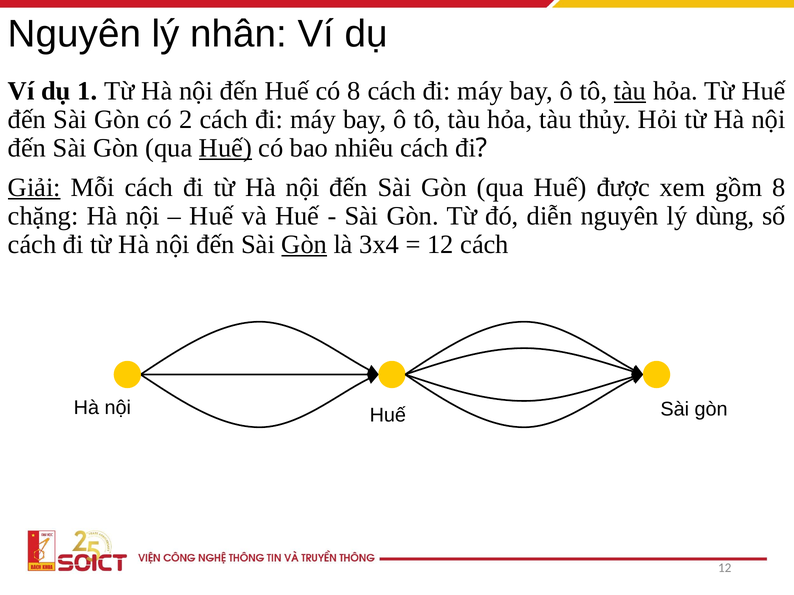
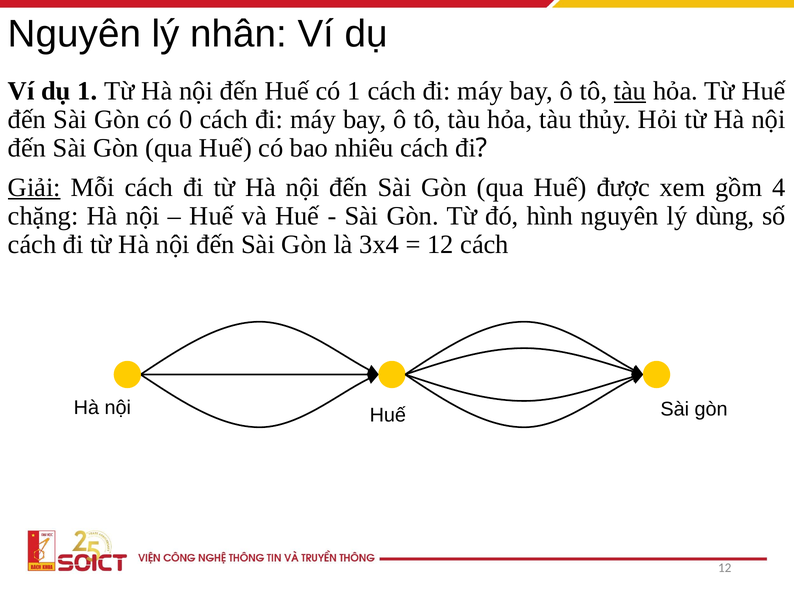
có 8: 8 -> 1
2: 2 -> 0
Huế at (225, 148) underline: present -> none
gồm 8: 8 -> 4
diễn: diễn -> hình
Gòn at (304, 245) underline: present -> none
